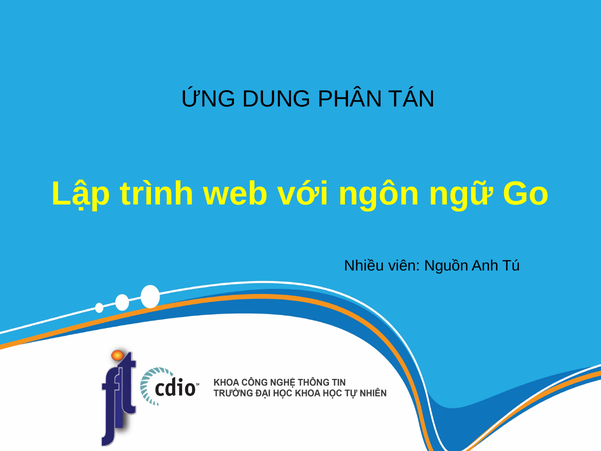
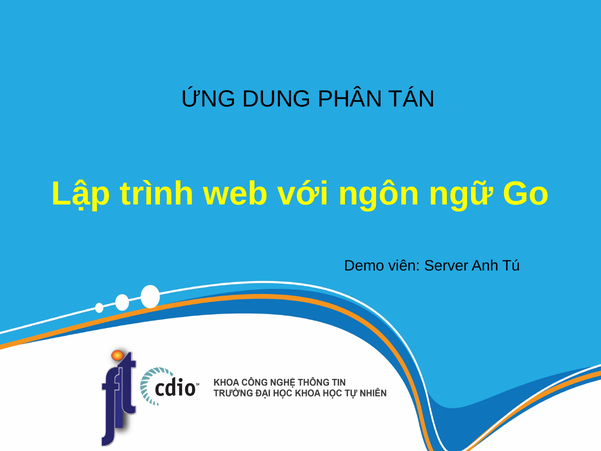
Nhiều: Nhiều -> Demo
Nguồn: Nguồn -> Server
